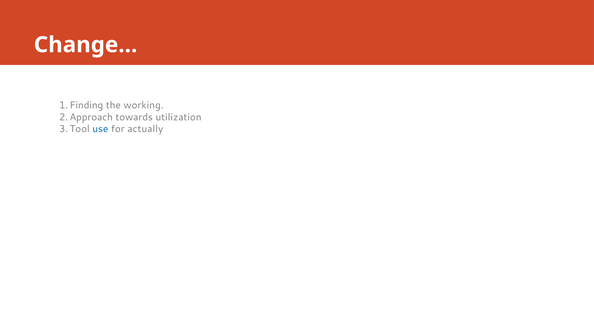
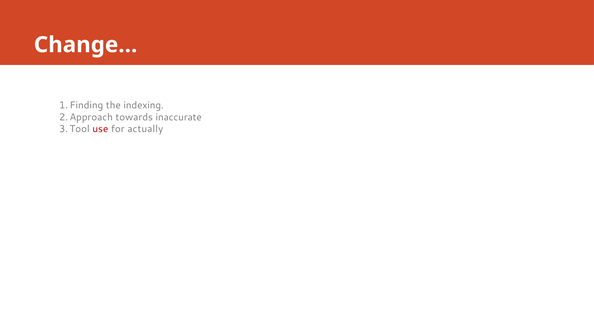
working: working -> indexing
utilization: utilization -> inaccurate
use colour: blue -> red
